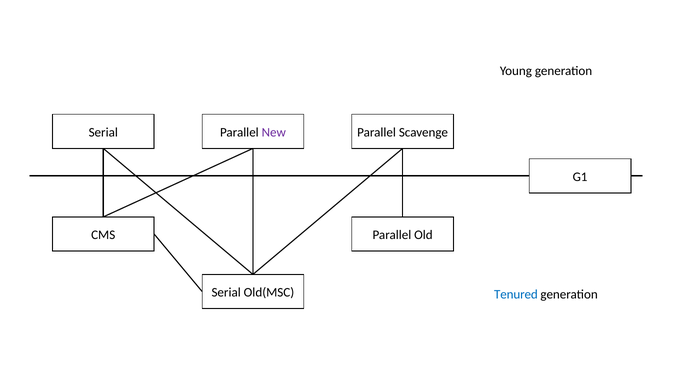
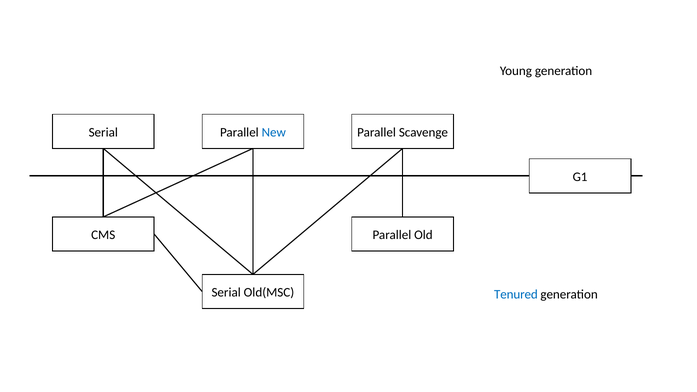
New colour: purple -> blue
